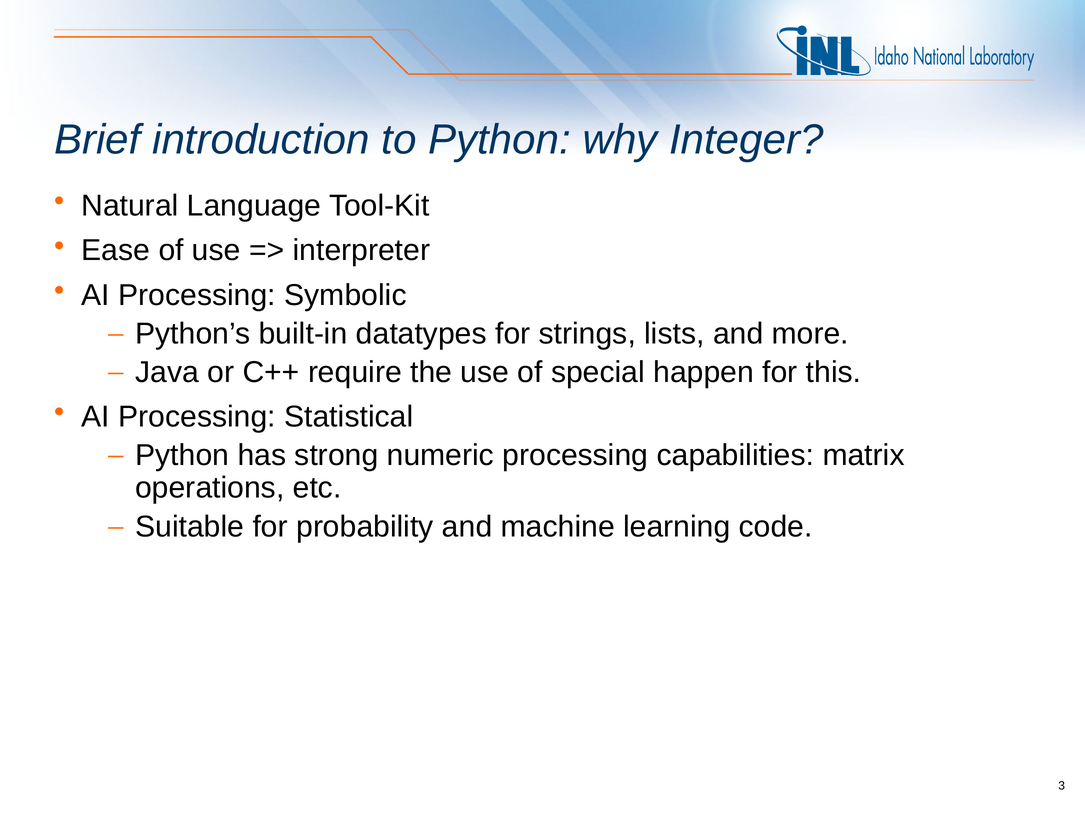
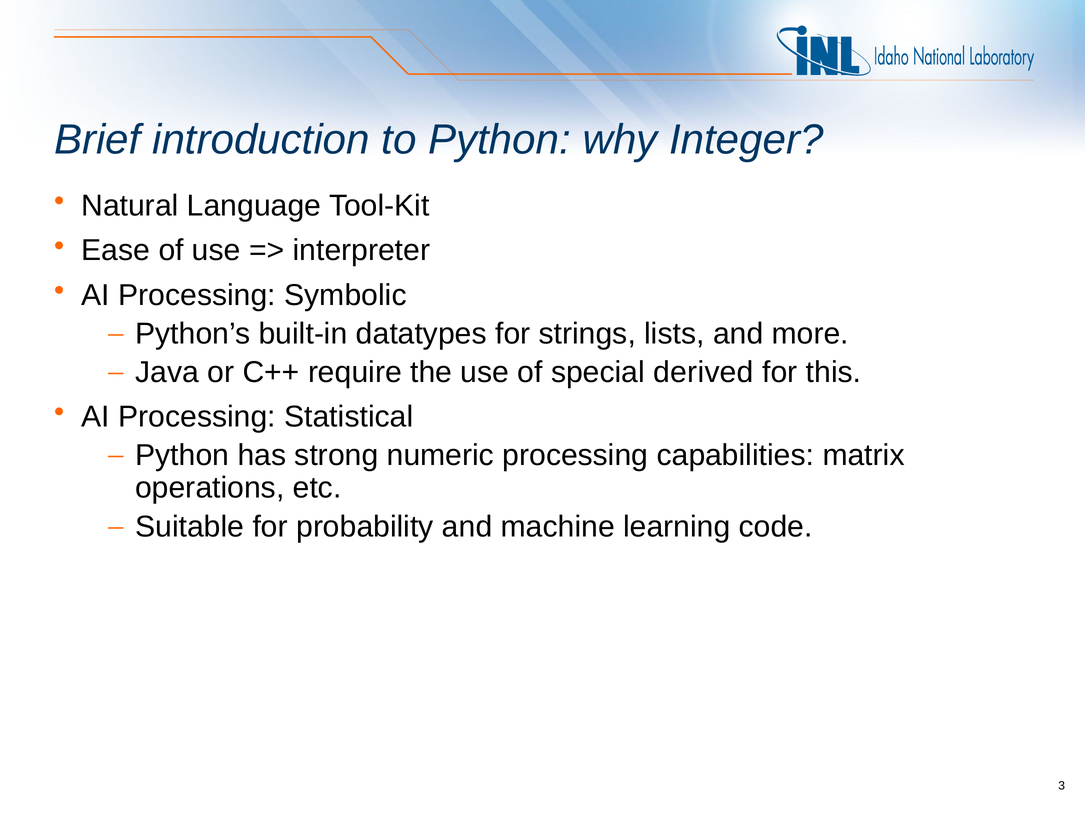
happen: happen -> derived
